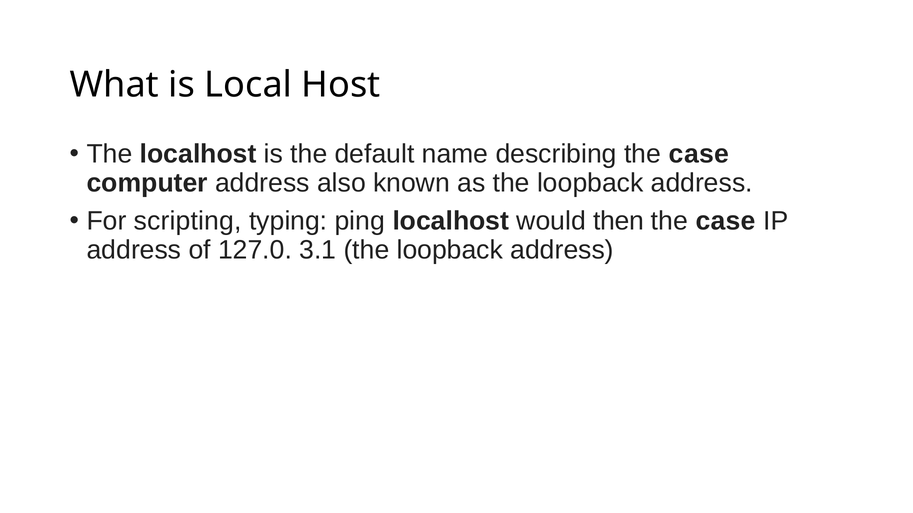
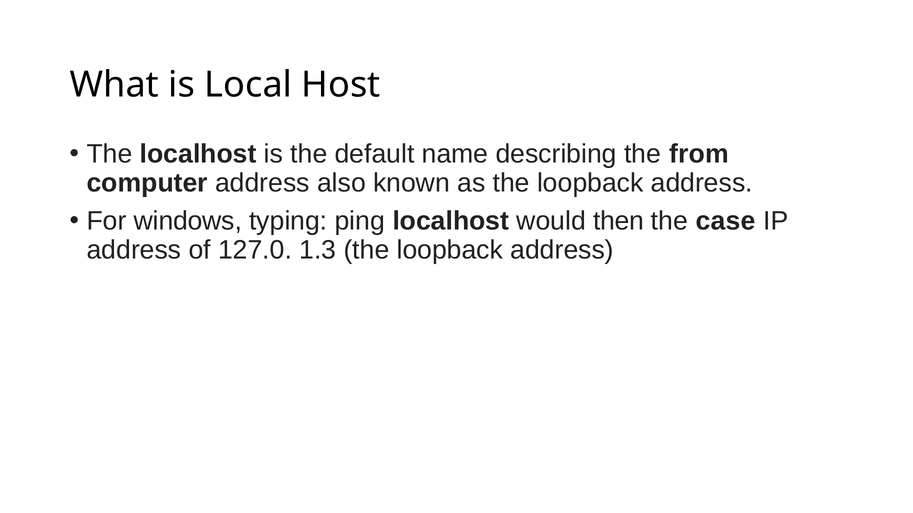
describing the case: case -> from
scripting: scripting -> windows
3.1: 3.1 -> 1.3
